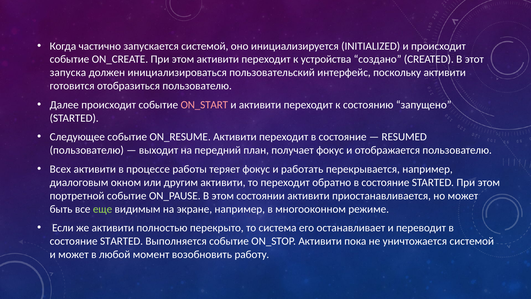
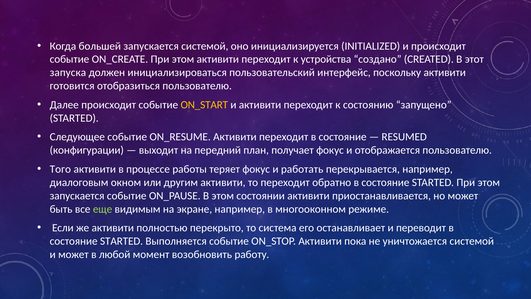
частично: частично -> большей
ON_START colour: pink -> yellow
пользователю at (87, 150): пользователю -> конфигурации
Всех: Всех -> Того
портретной at (77, 196): портретной -> запускается
